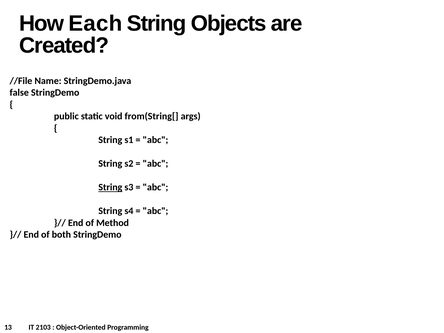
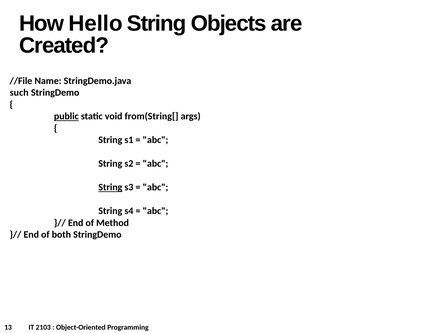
Each: Each -> Hello
false: false -> such
public underline: none -> present
